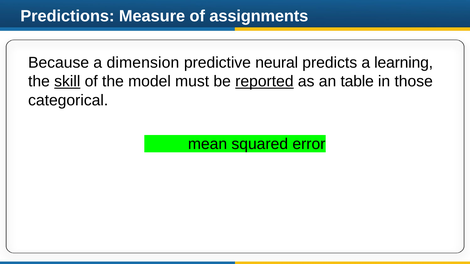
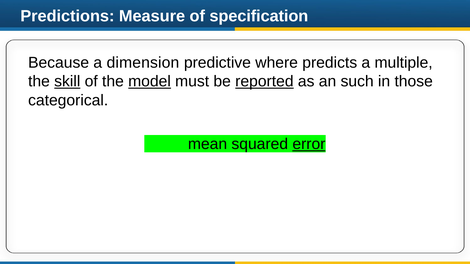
assignments: assignments -> specification
neural: neural -> where
learning: learning -> multiple
model underline: none -> present
table: table -> such
error underline: none -> present
